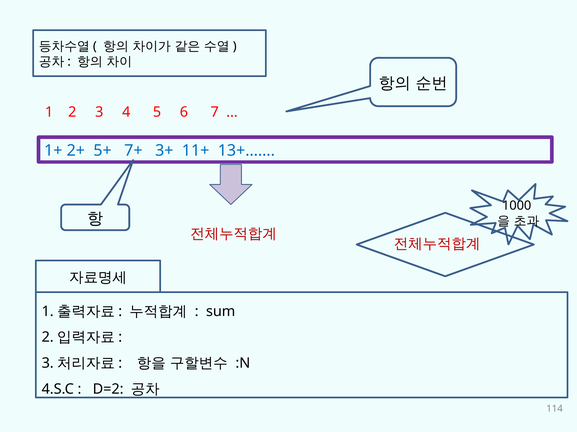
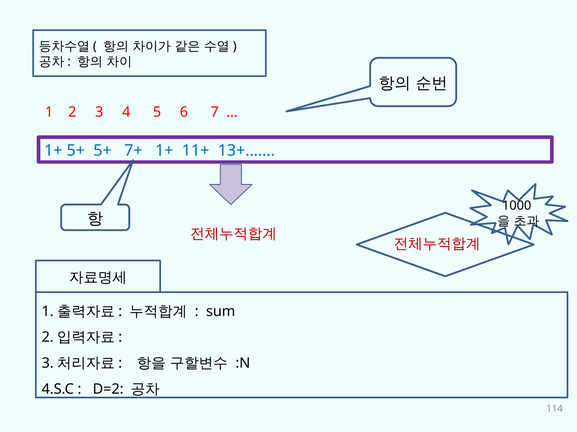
1+ 2+: 2+ -> 5+
7+ 3+: 3+ -> 1+
